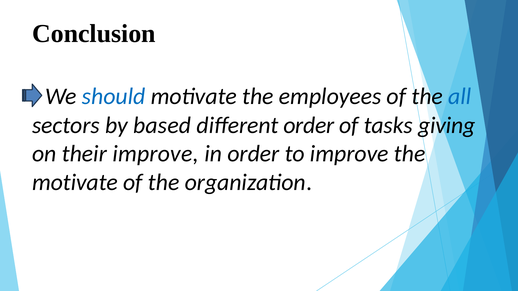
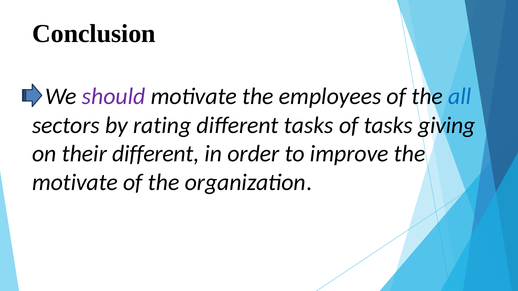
should colour: blue -> purple
based: based -> rating
different order: order -> tasks
their improve: improve -> different
